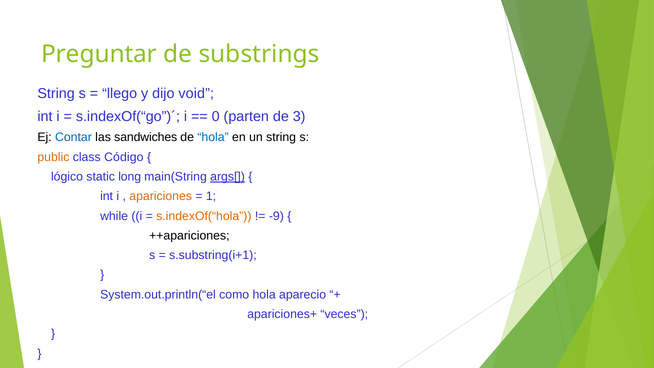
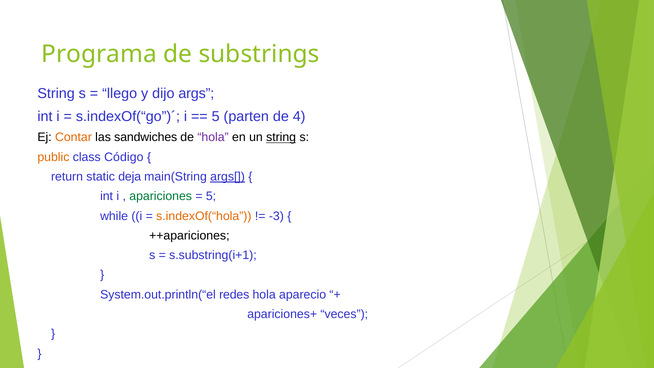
Preguntar: Preguntar -> Programa
void: void -> args
0 at (216, 117): 0 -> 5
3: 3 -> 4
Contar colour: blue -> orange
hola at (213, 137) colour: blue -> purple
string at (281, 137) underline: none -> present
lógico: lógico -> return
long: long -> deja
apariciones colour: orange -> green
1 at (211, 196): 1 -> 5
-9: -9 -> -3
como: como -> redes
